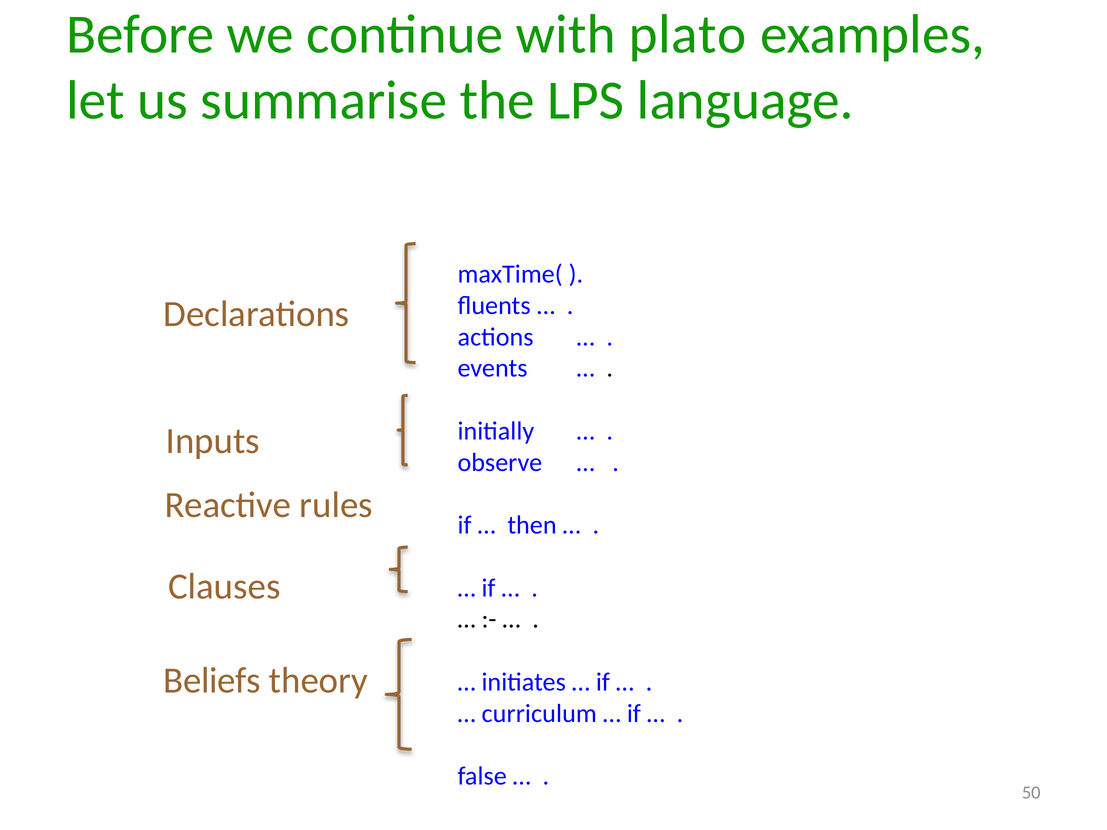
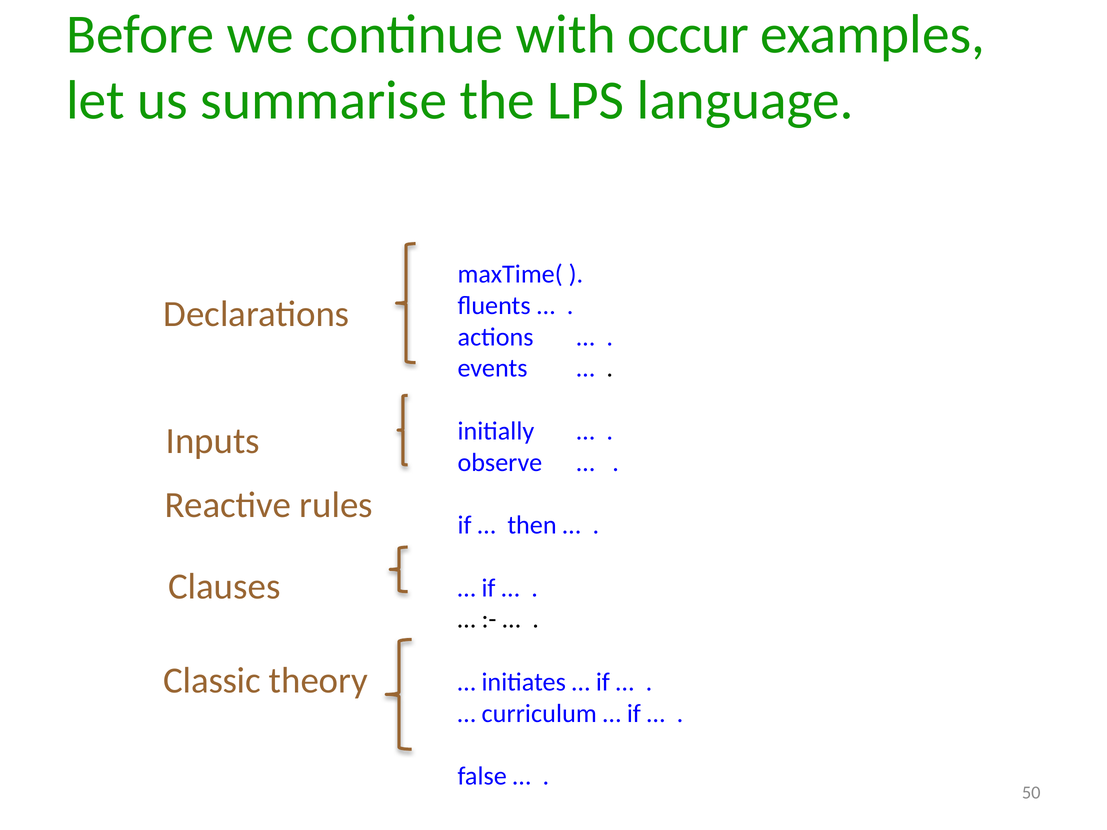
plato: plato -> occur
Beliefs: Beliefs -> Classic
